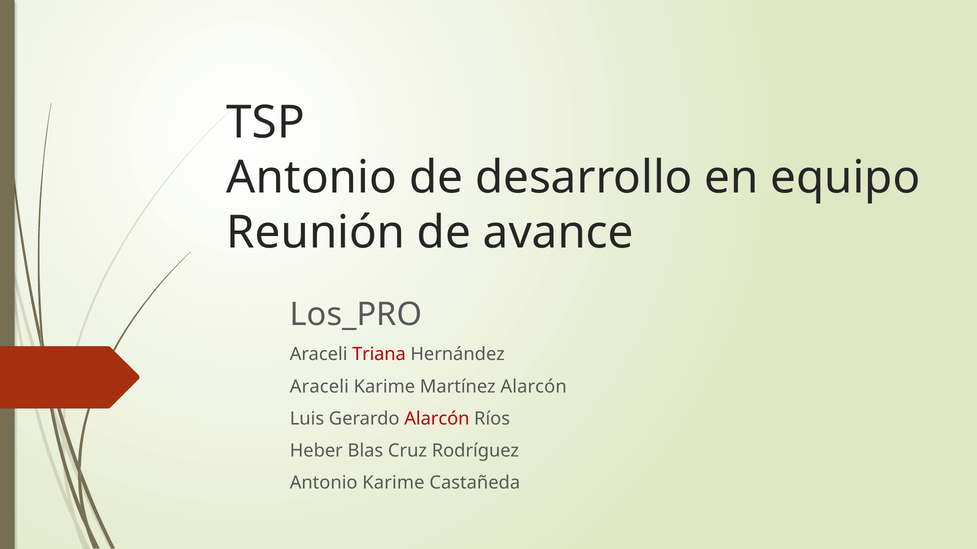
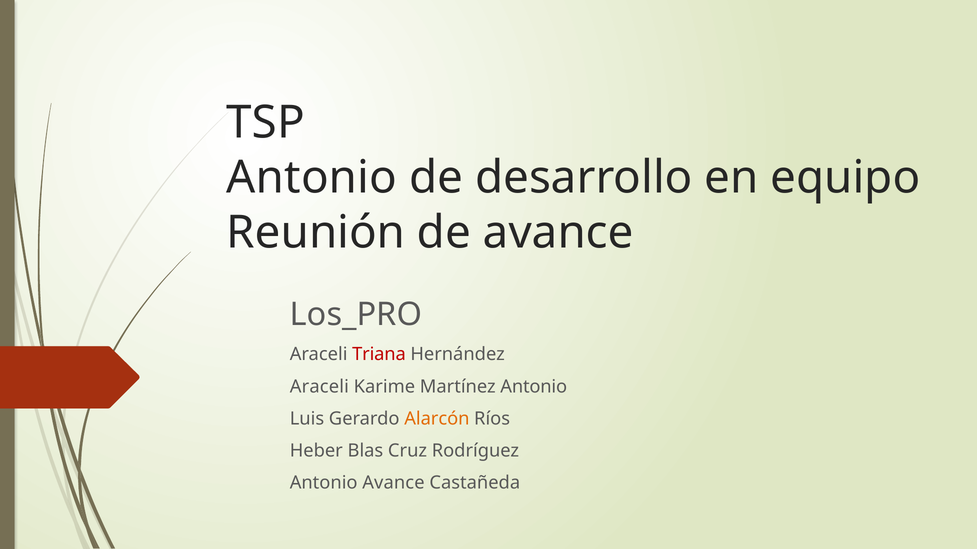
Martínez Alarcón: Alarcón -> Antonio
Alarcón at (437, 419) colour: red -> orange
Antonio Karime: Karime -> Avance
